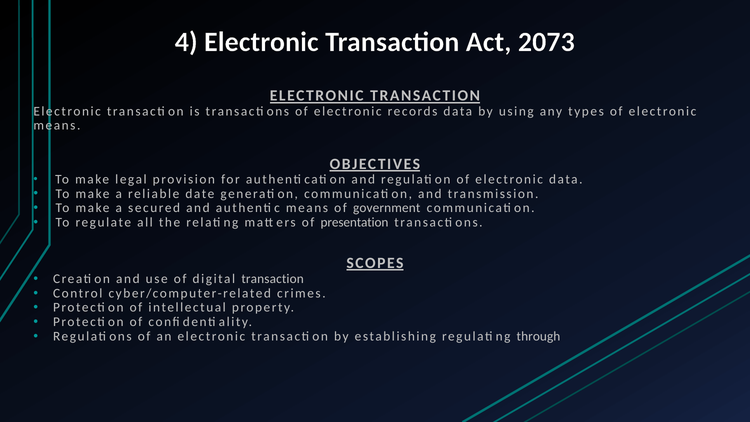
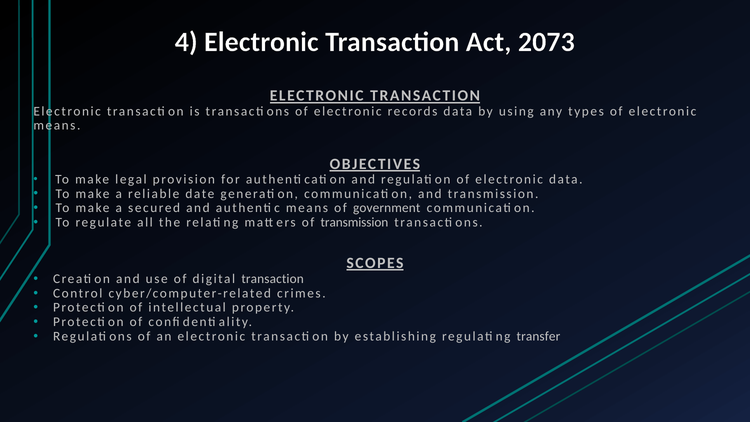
of presentation: presentation -> transmission
through: through -> transfer
